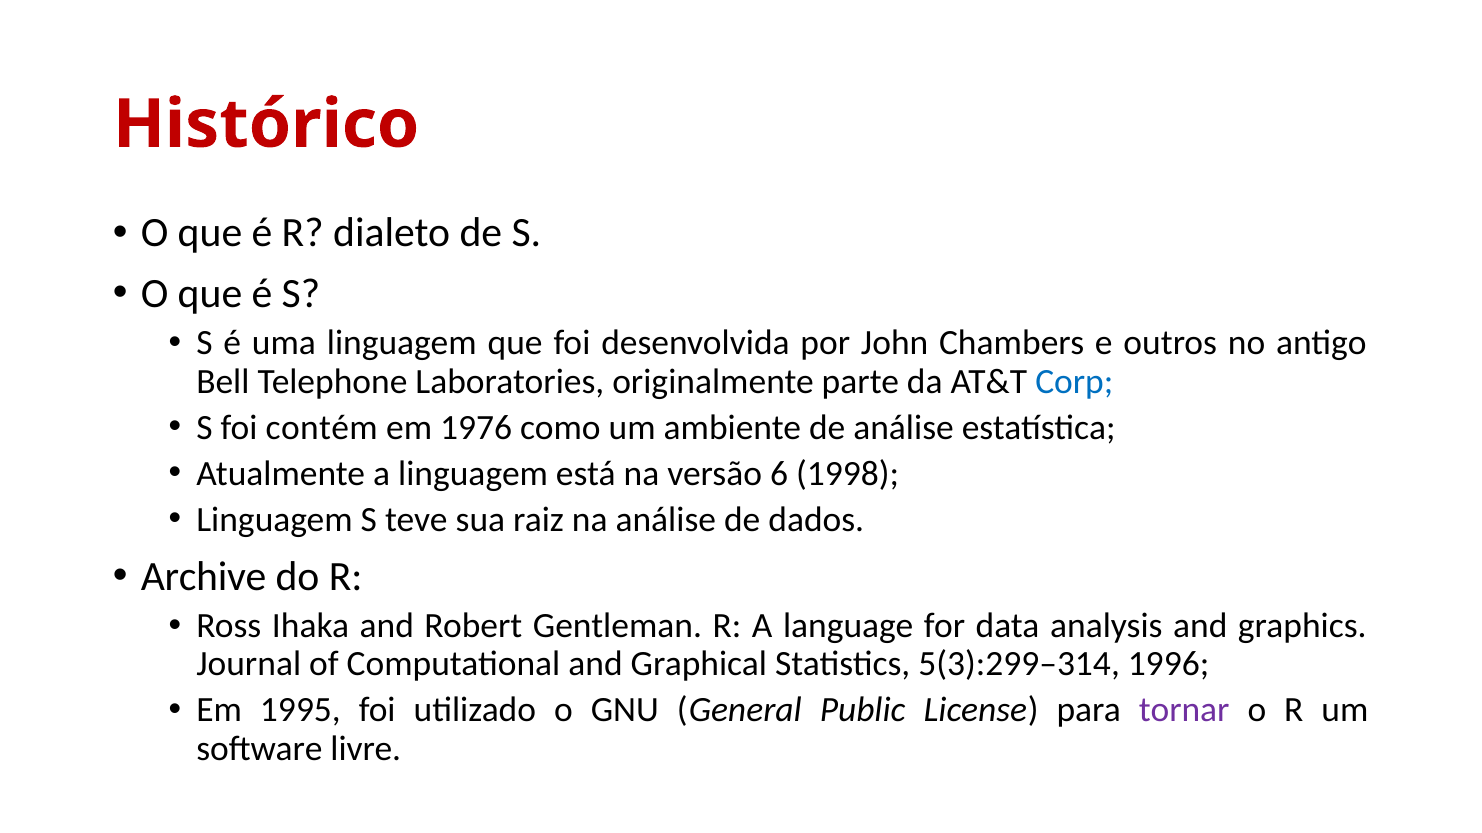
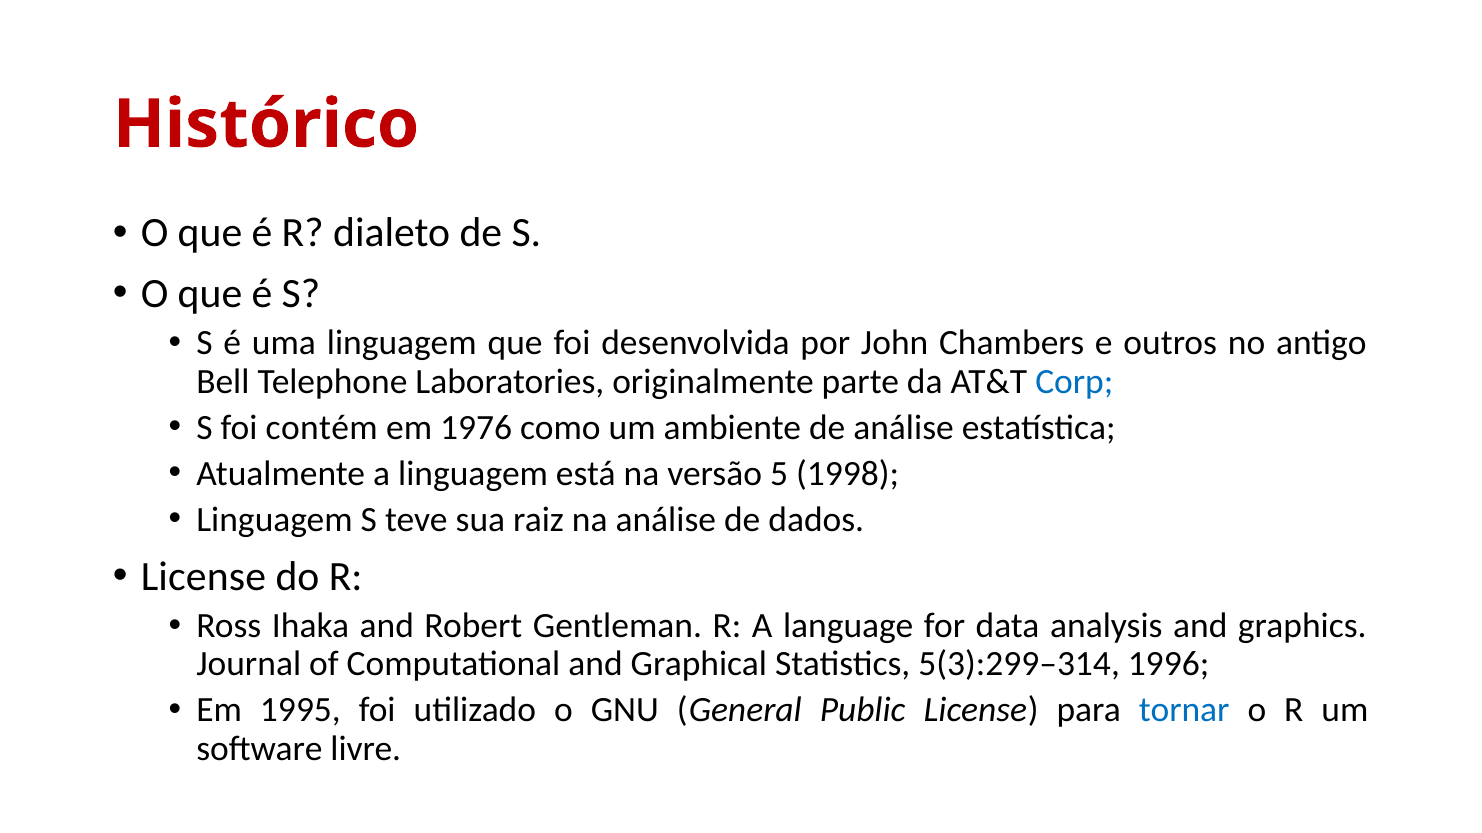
6: 6 -> 5
Archive at (204, 577): Archive -> License
tornar colour: purple -> blue
